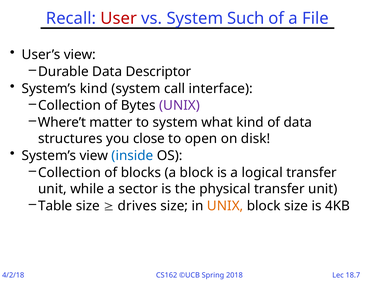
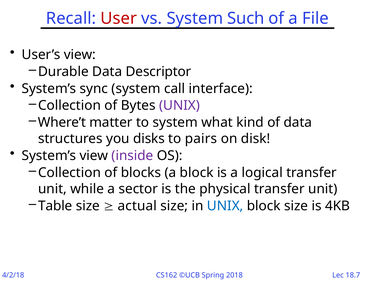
System’s kind: kind -> sync
close: close -> disks
open: open -> pairs
inside colour: blue -> purple
drives: drives -> actual
UNIX at (225, 206) colour: orange -> blue
